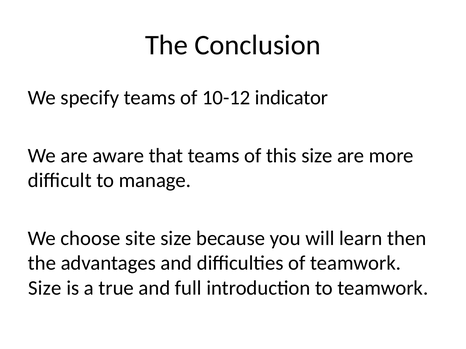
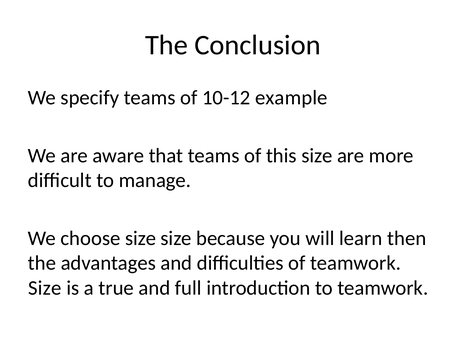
indicator: indicator -> example
choose site: site -> size
